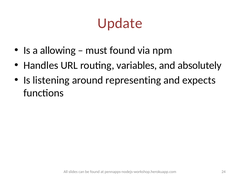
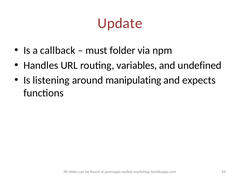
allowing: allowing -> callback
must found: found -> folder
absolutely: absolutely -> undefined
representing: representing -> manipulating
